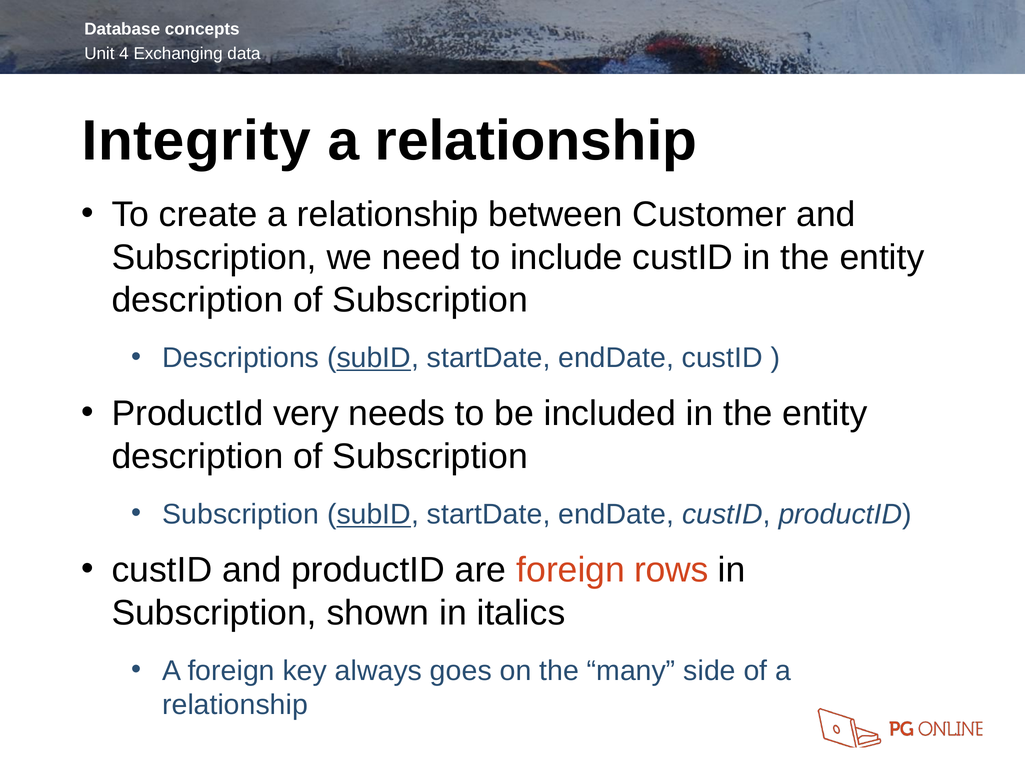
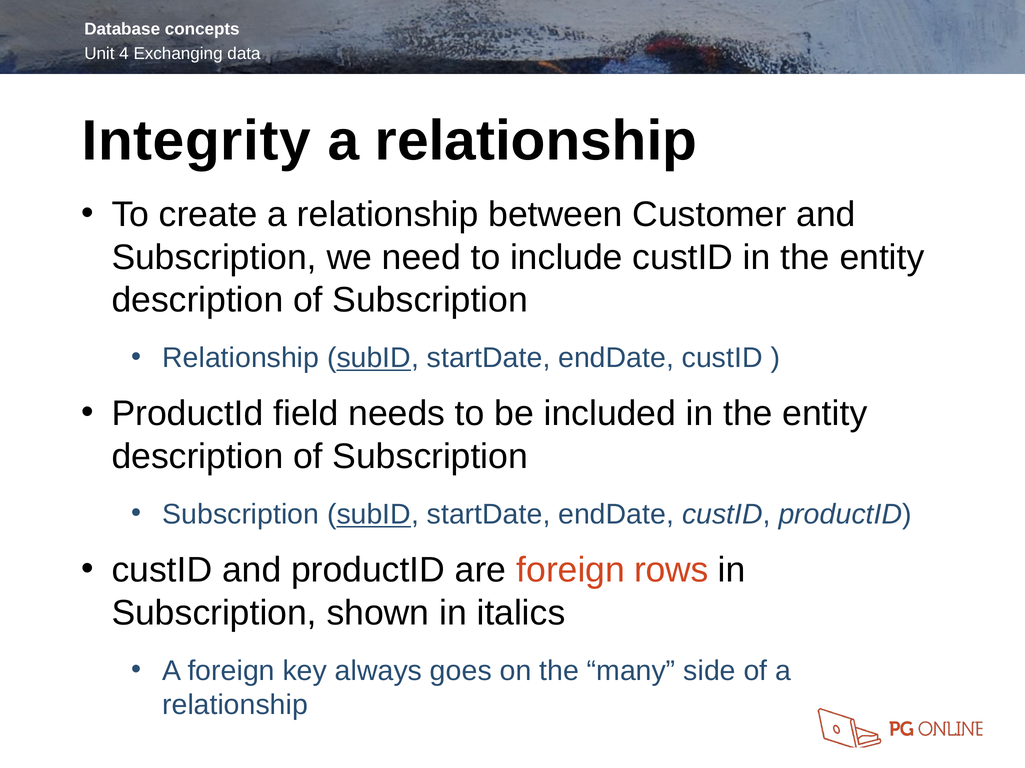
Descriptions at (241, 358): Descriptions -> Relationship
very: very -> field
